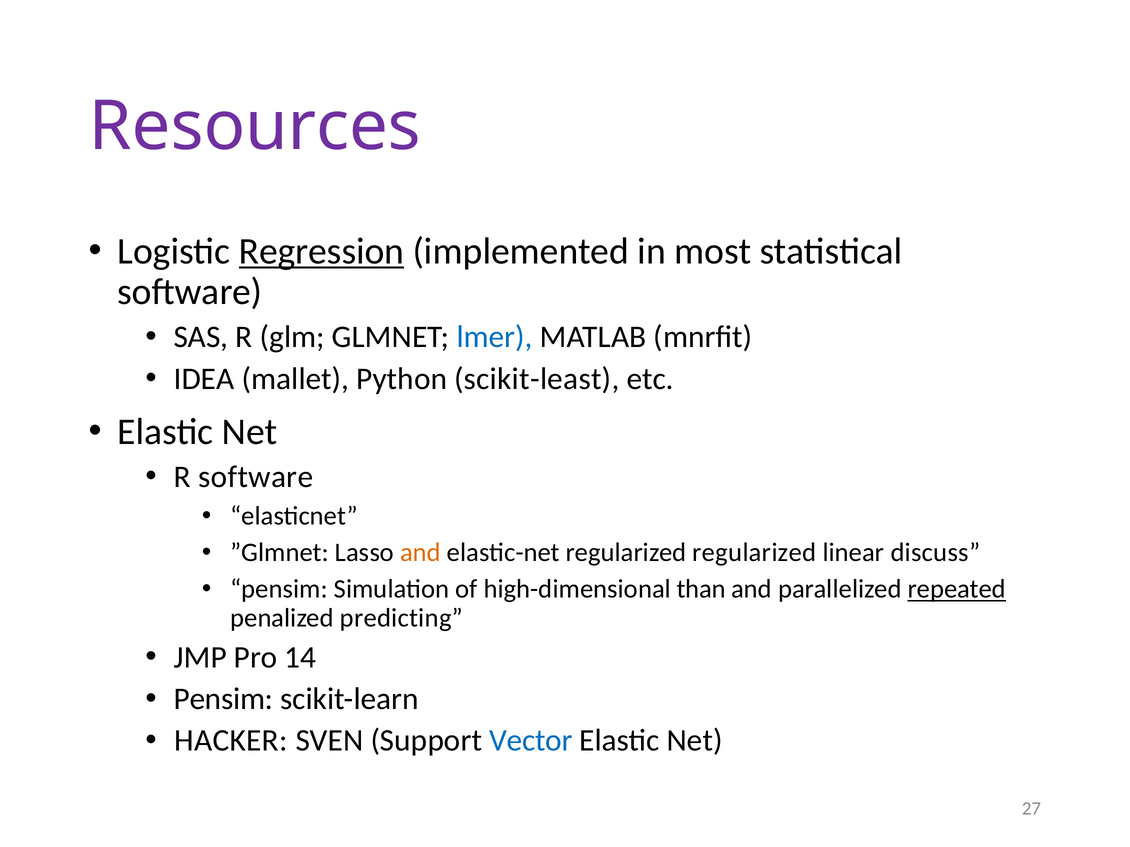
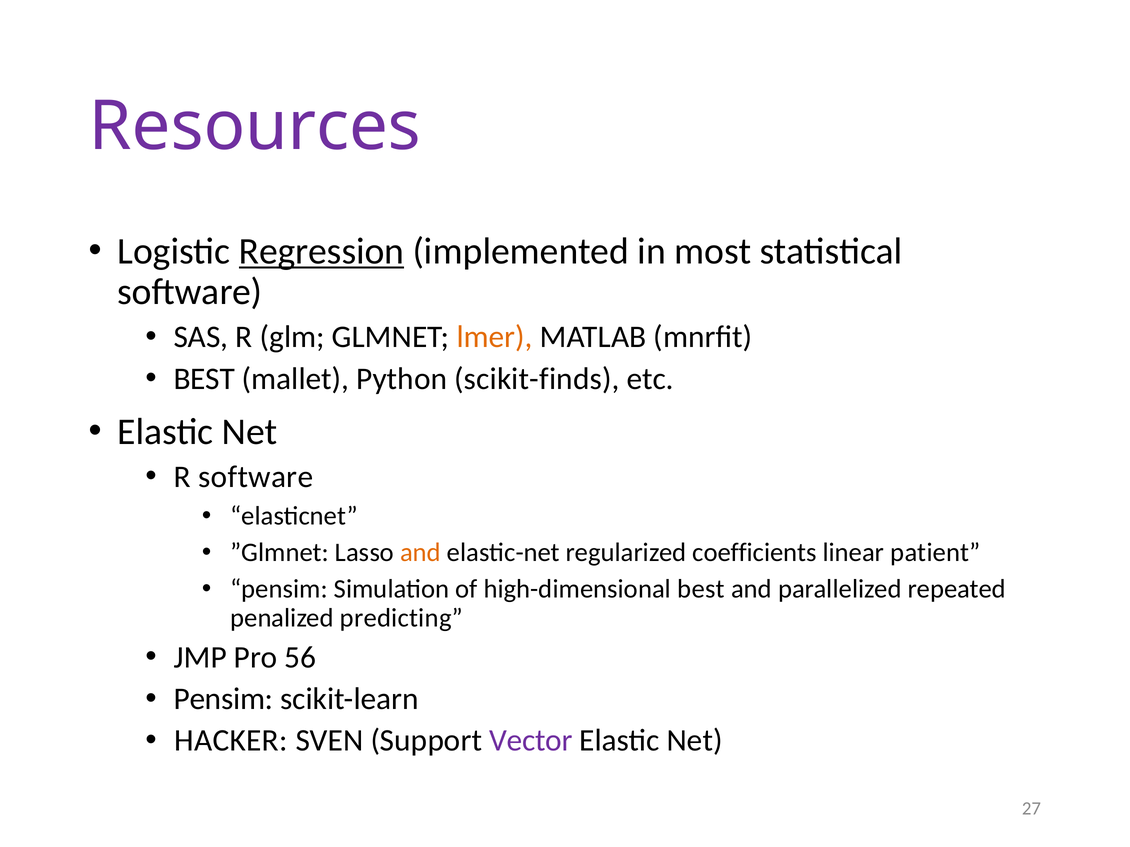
lmer colour: blue -> orange
IDEA at (204, 379): IDEA -> BEST
scikit-least: scikit-least -> scikit-finds
regularized regularized: regularized -> coefficients
discuss: discuss -> patient
high-dimensional than: than -> best
repeated underline: present -> none
14: 14 -> 56
Vector colour: blue -> purple
